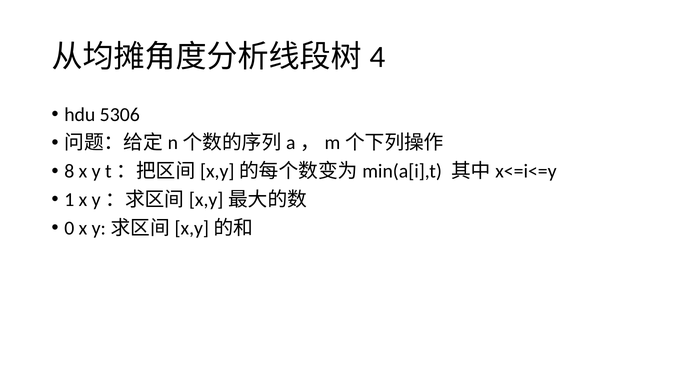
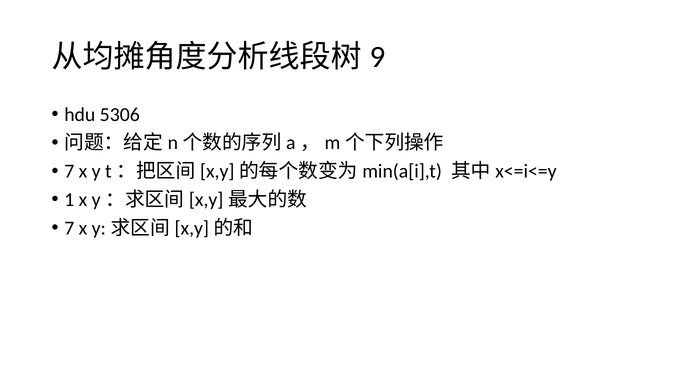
4: 4 -> 9
8 at (69, 171): 8 -> 7
0 at (69, 228): 0 -> 7
